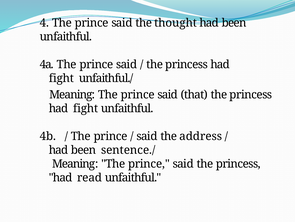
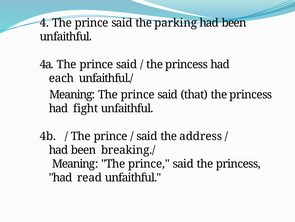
thought: thought -> parking
fight at (61, 78): fight -> each
sentence./: sentence./ -> breaking./
